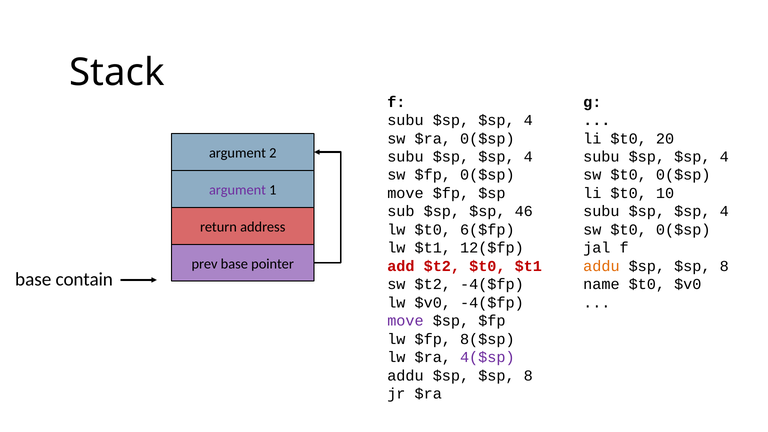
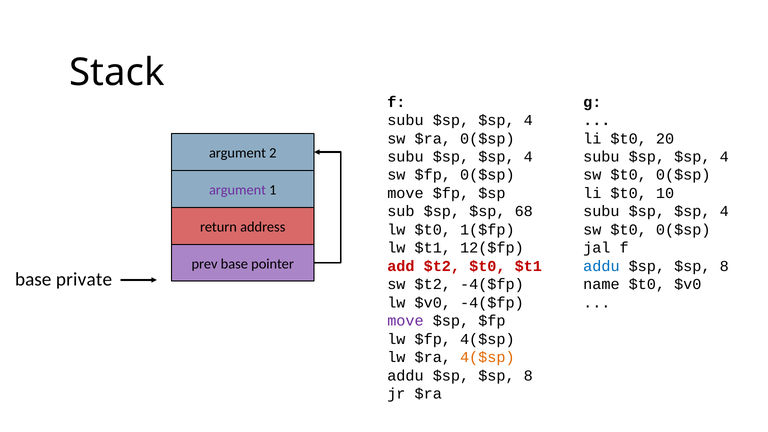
46: 46 -> 68
6($fp: 6($fp -> 1($fp
addu at (601, 266) colour: orange -> blue
contain: contain -> private
$fp 8($sp: 8($sp -> 4($sp
4($sp at (487, 357) colour: purple -> orange
